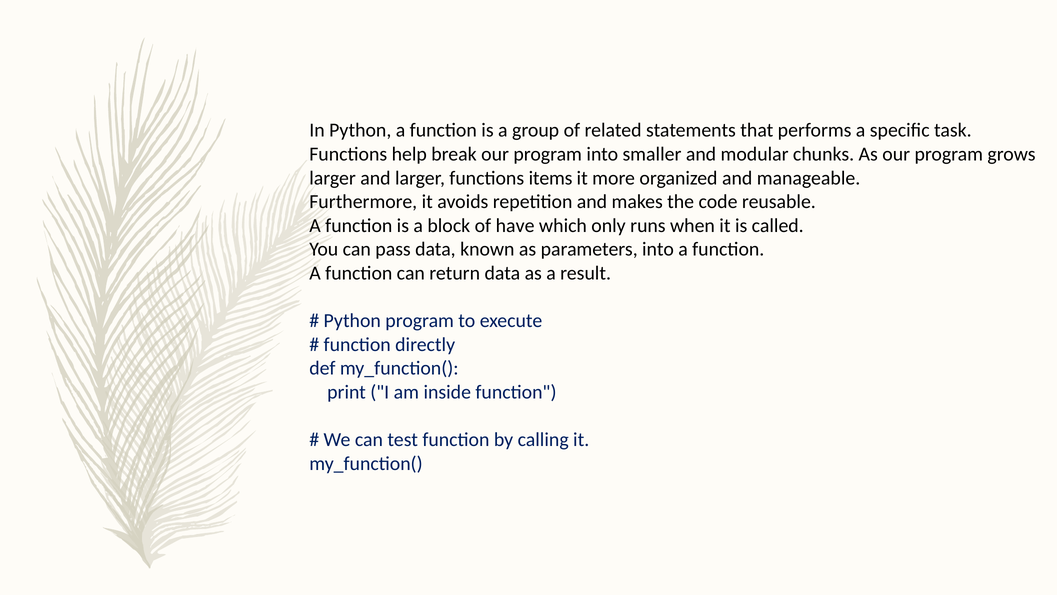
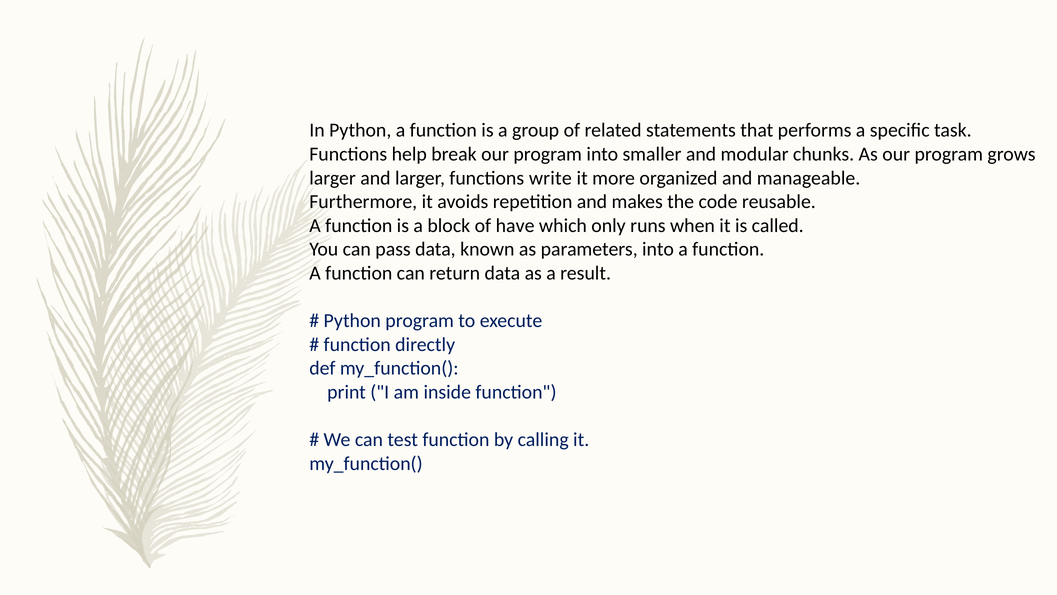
items: items -> write
